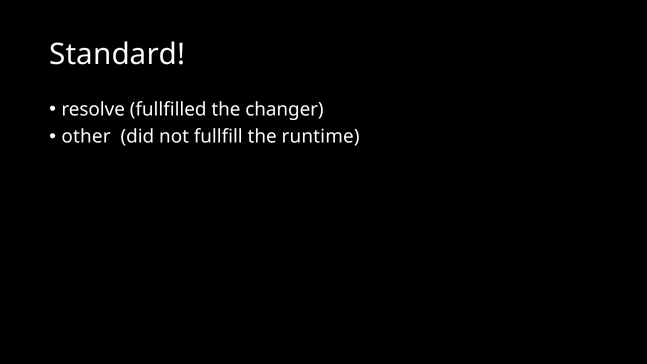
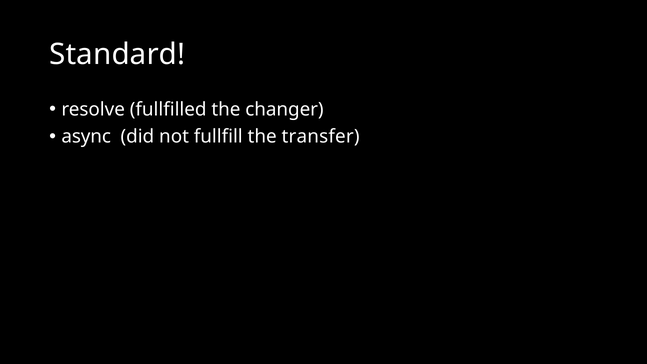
other: other -> async
runtime: runtime -> transfer
